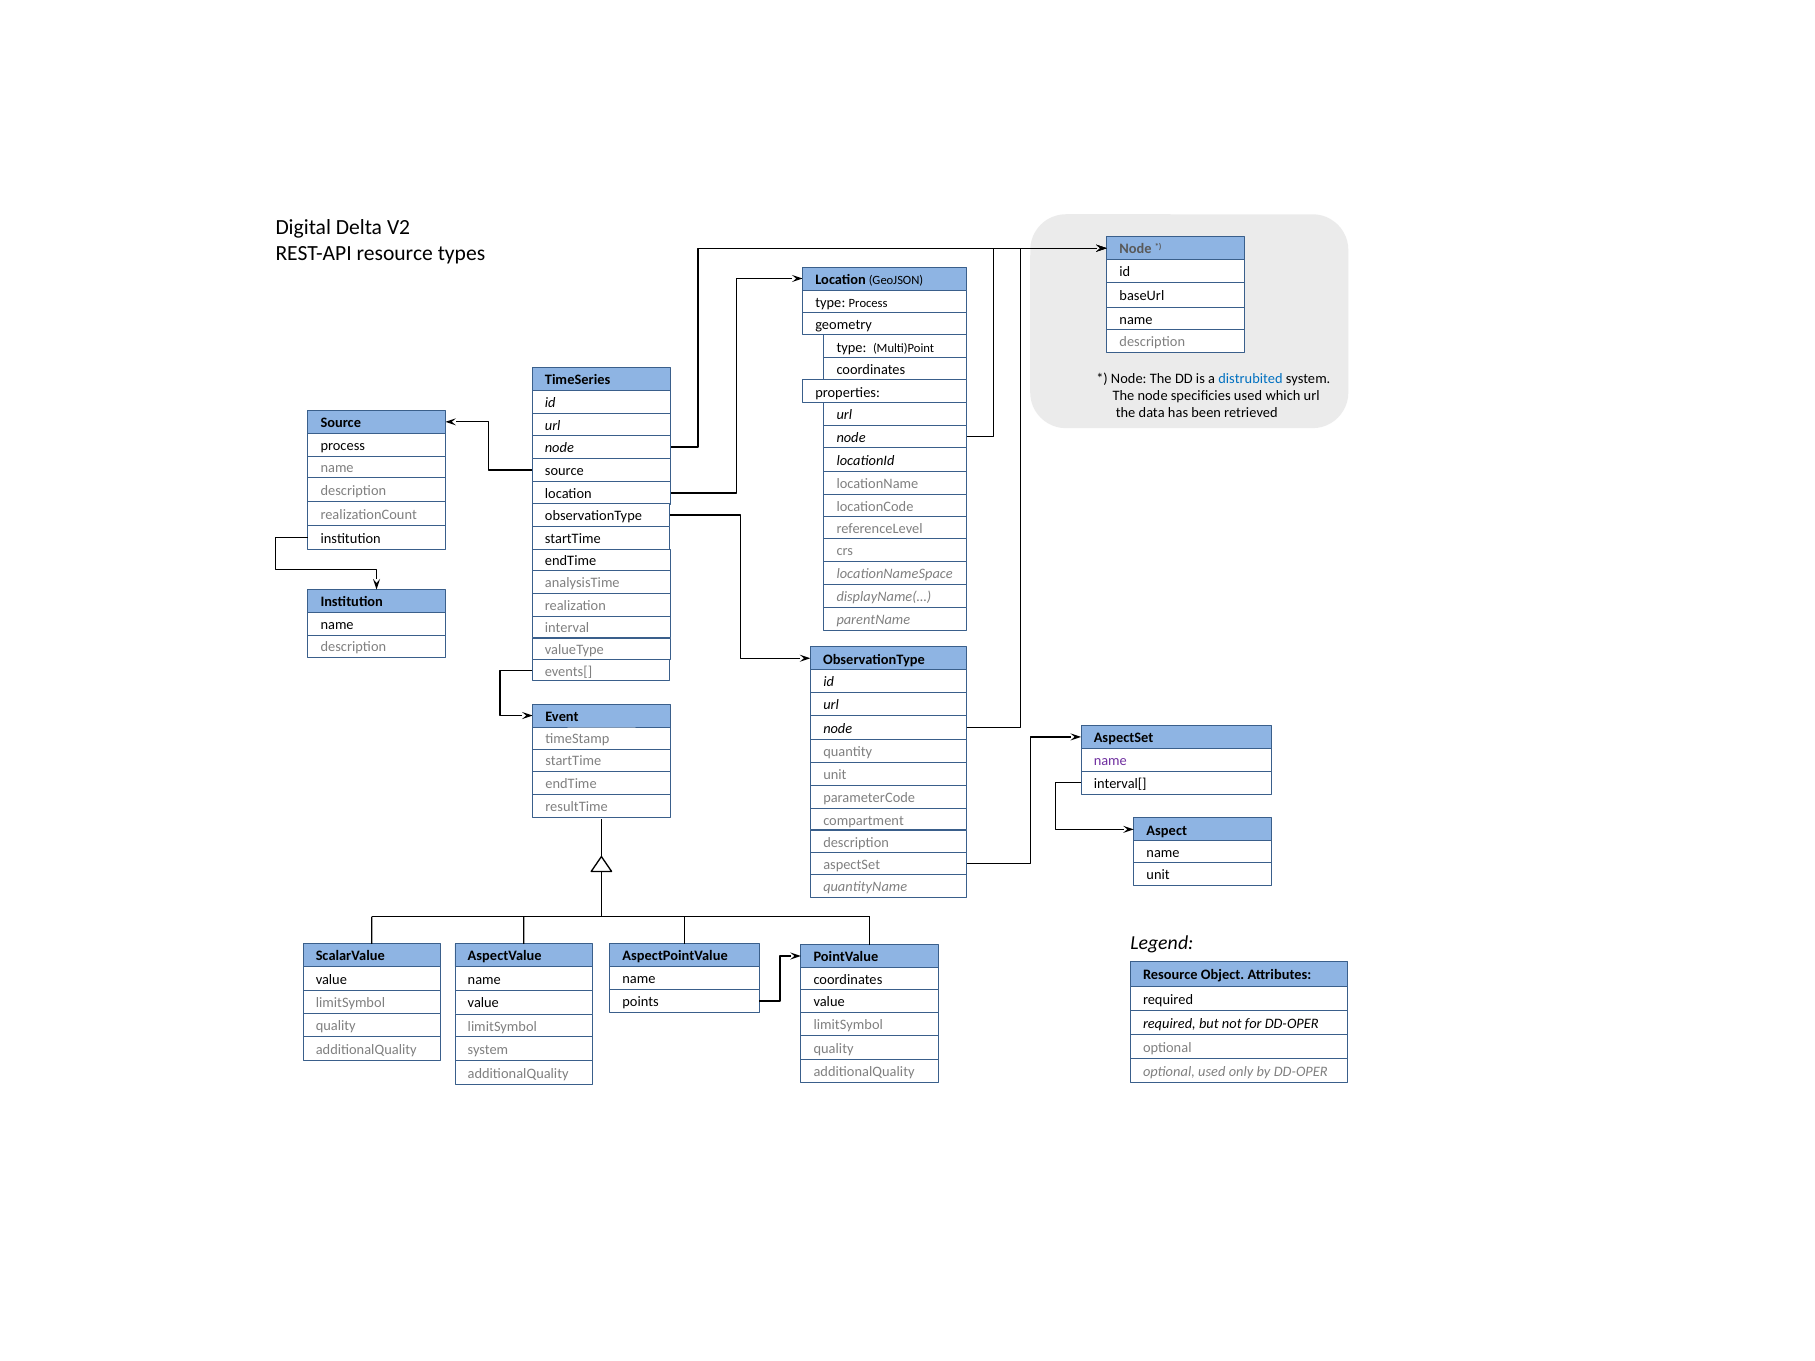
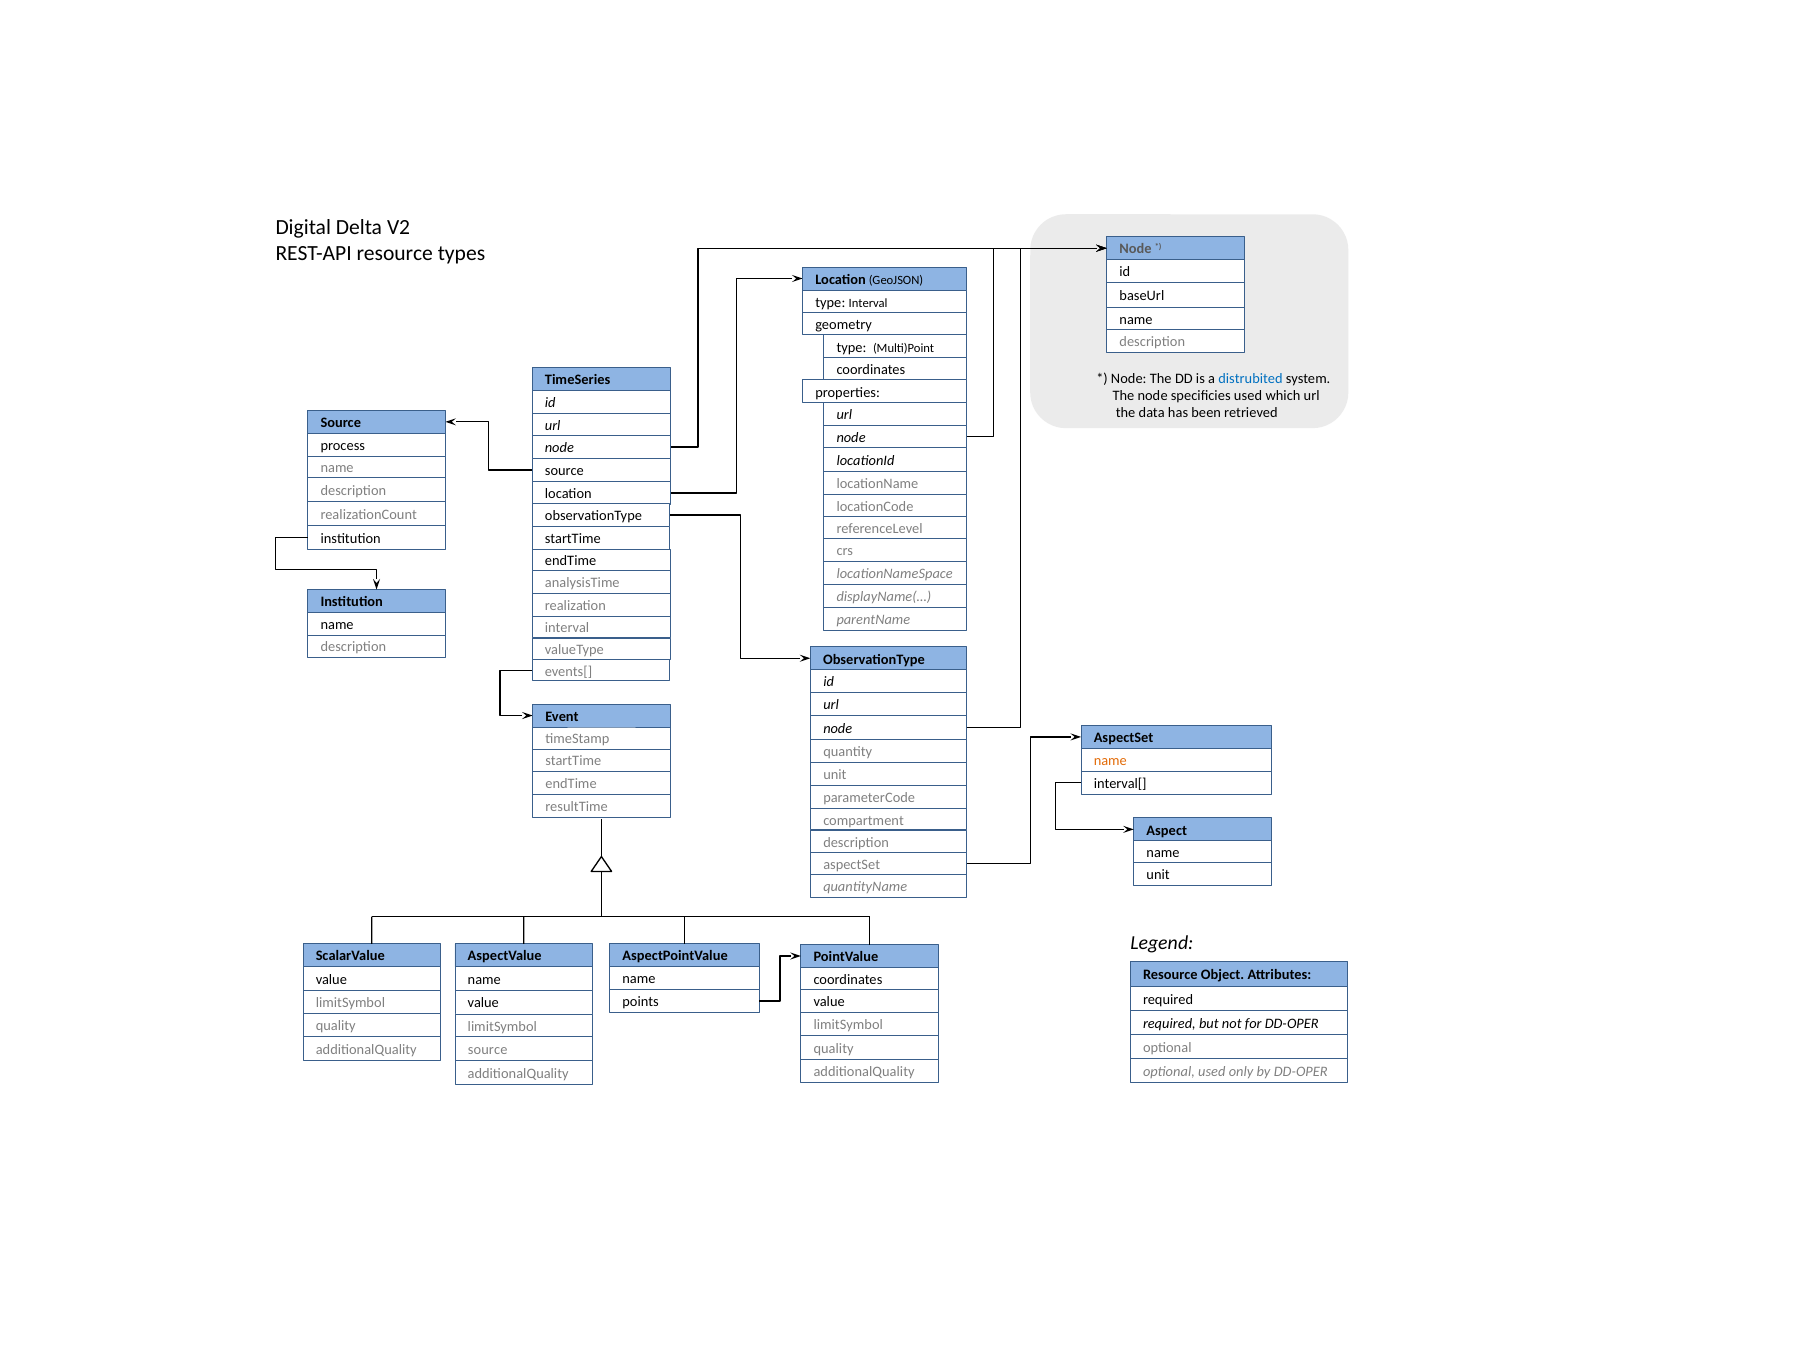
type Process: Process -> Interval
name at (1110, 761) colour: purple -> orange
system at (488, 1050): system -> source
